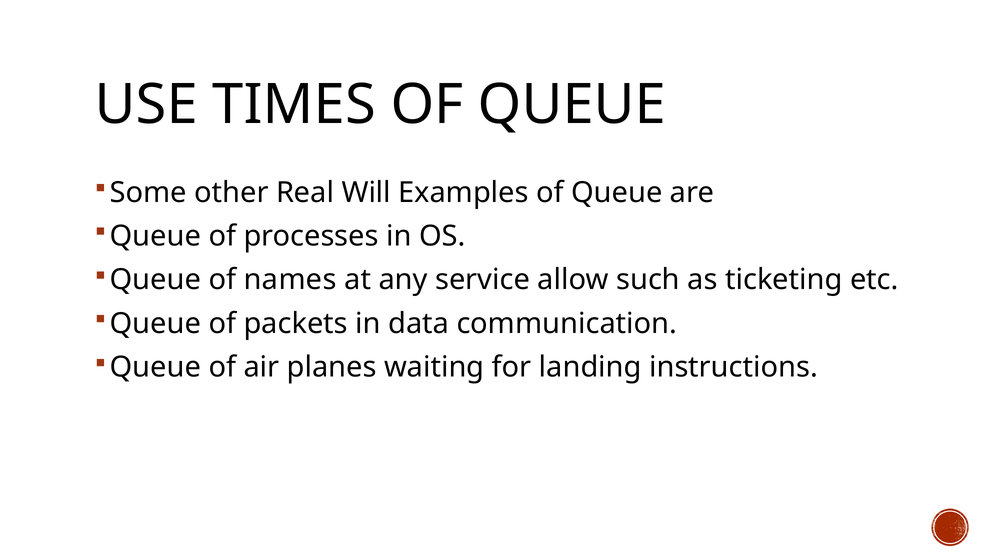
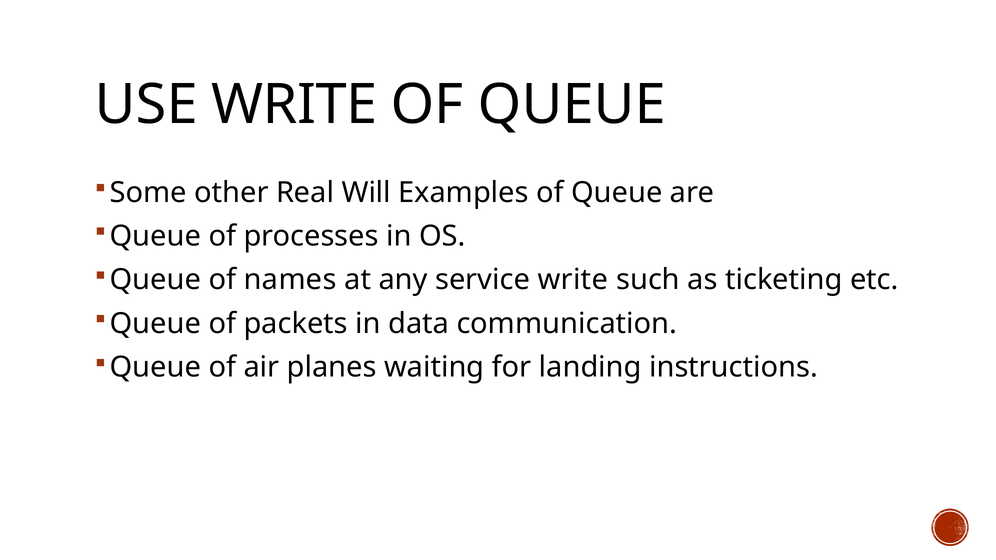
USE TIMES: TIMES -> WRITE
service allow: allow -> write
